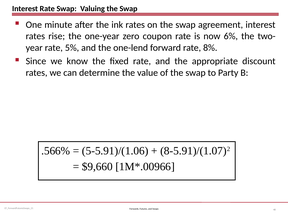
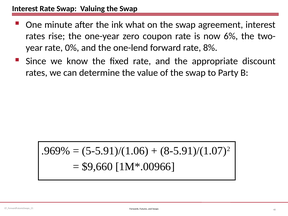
ink rates: rates -> what
5%: 5% -> 0%
.566%: .566% -> .969%
